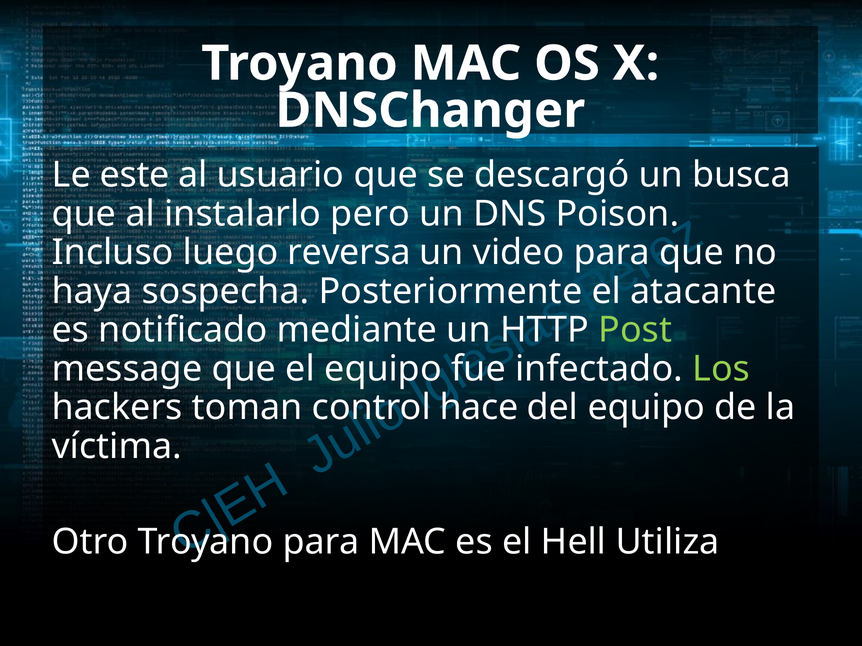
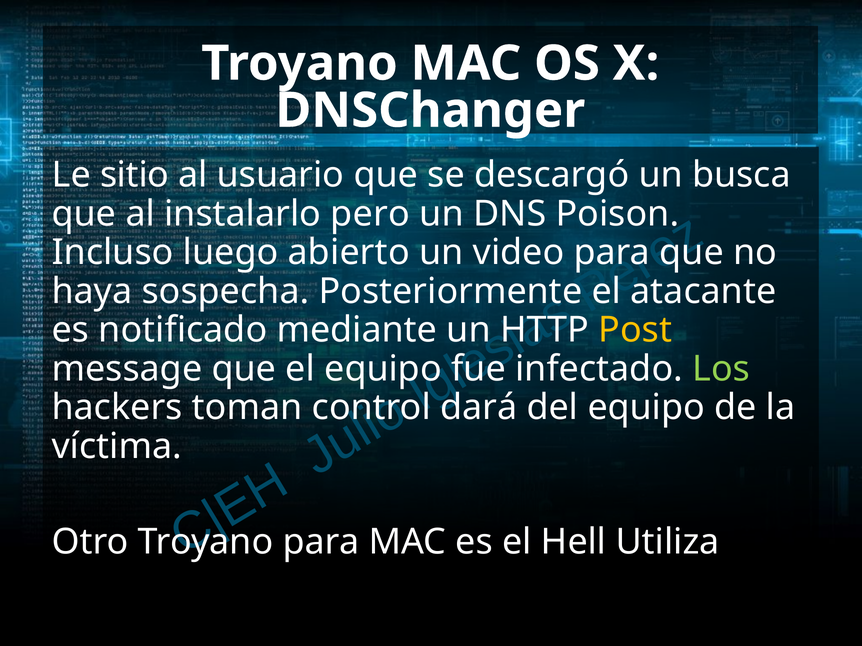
este: este -> sitio
reversa: reversa -> abierto
Post colour: light green -> yellow
hace: hace -> dará
